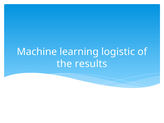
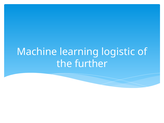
results: results -> further
